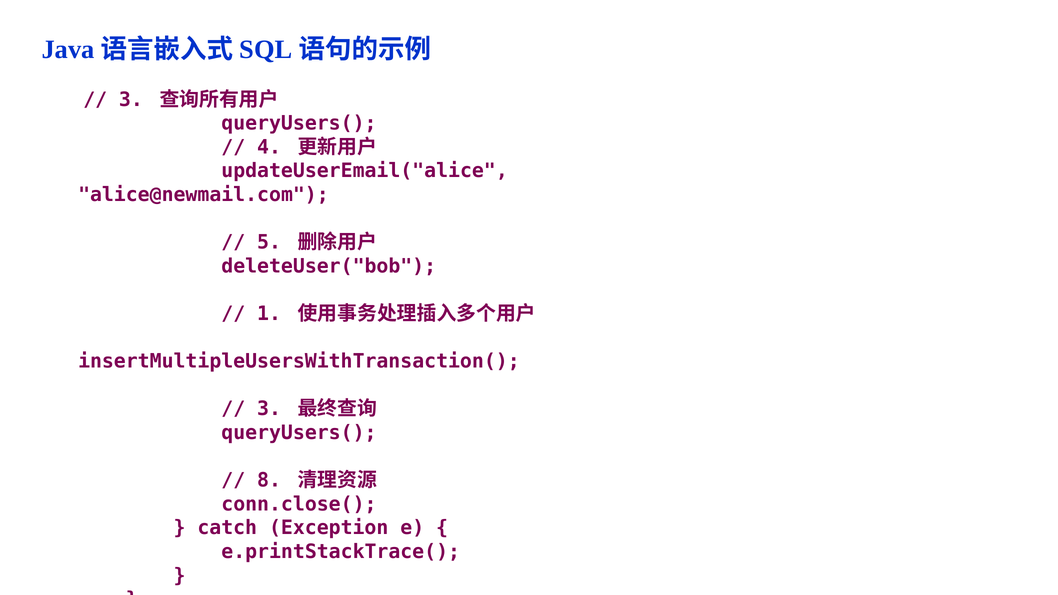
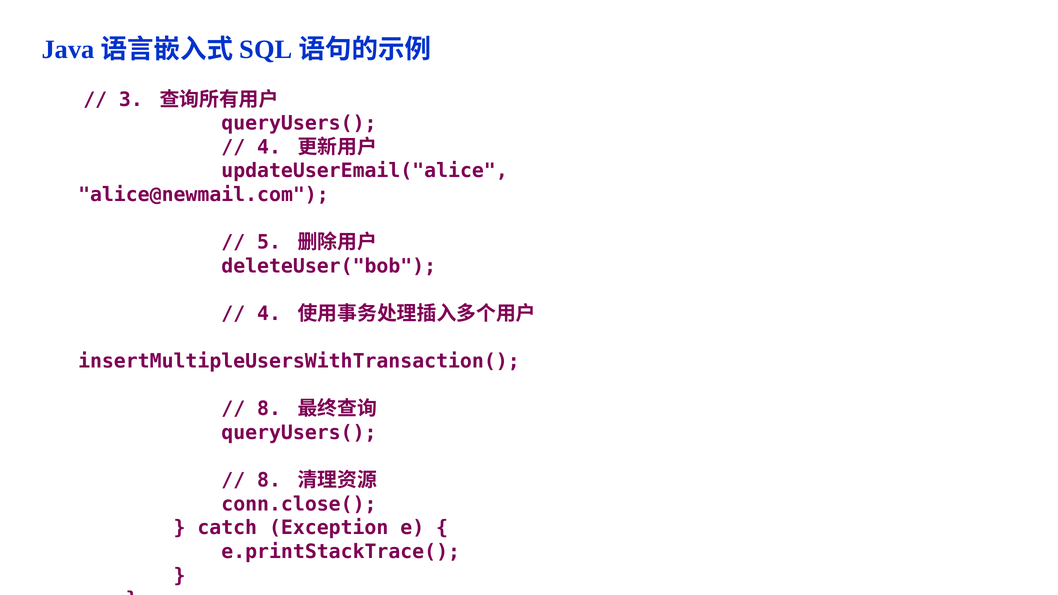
1 at (269, 314): 1 -> 4
3 at (269, 409): 3 -> 8
